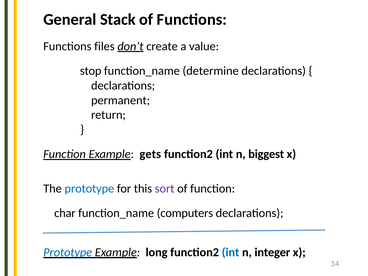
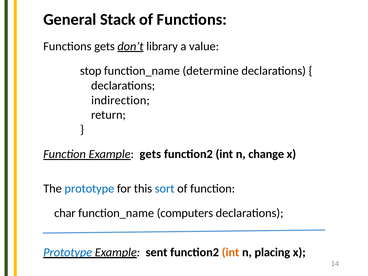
Functions files: files -> gets
create: create -> library
permanent: permanent -> indirection
biggest: biggest -> change
sort colour: purple -> blue
long: long -> sent
int at (231, 252) colour: blue -> orange
integer: integer -> placing
